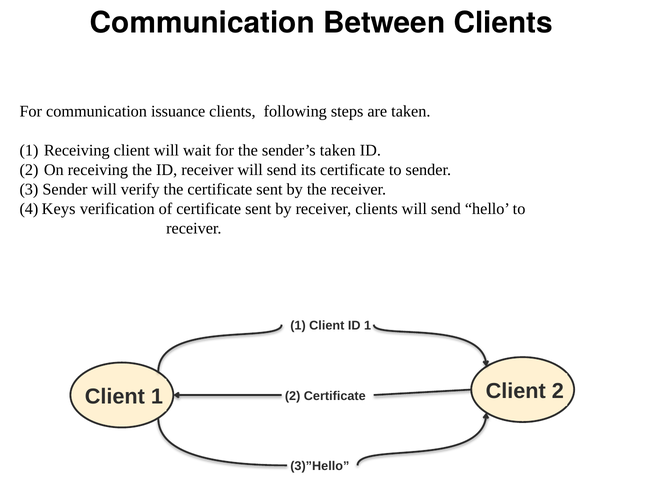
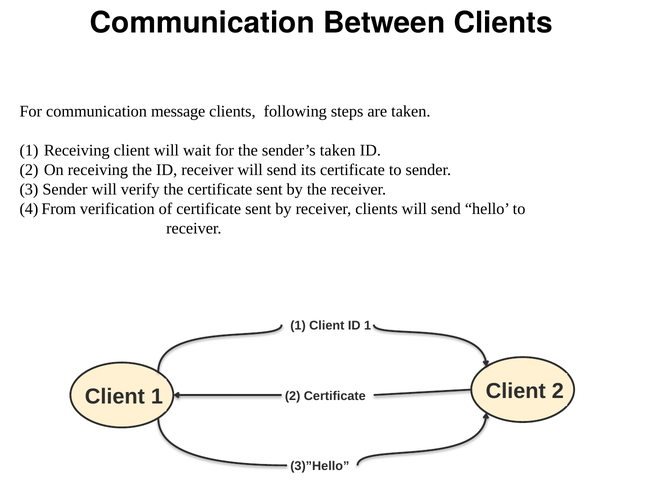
issuance: issuance -> message
Keys: Keys -> From
